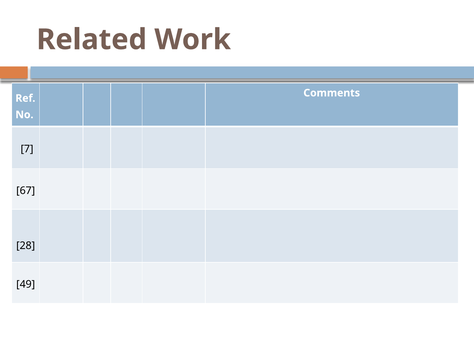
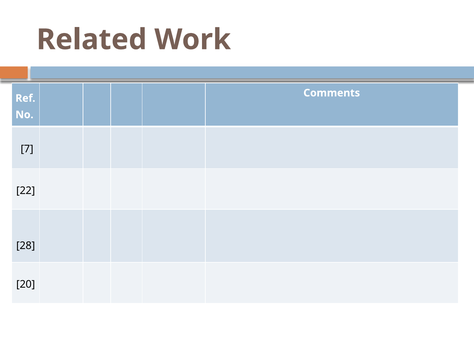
67: 67 -> 22
49: 49 -> 20
